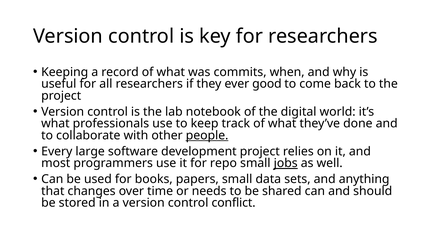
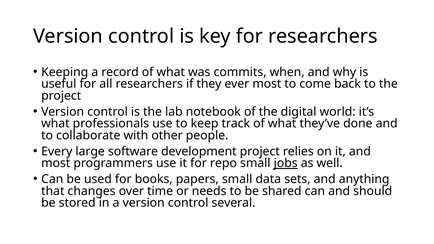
ever good: good -> most
people underline: present -> none
conflict: conflict -> several
